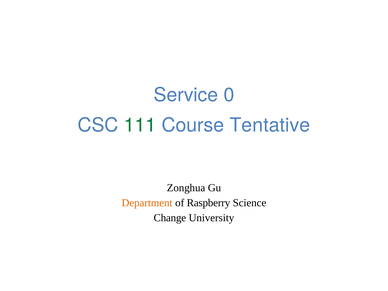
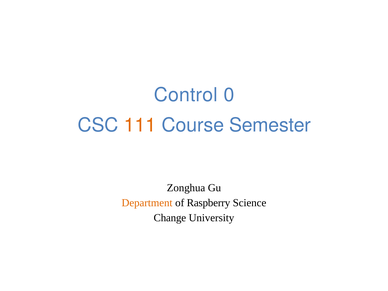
Service: Service -> Control
111 colour: green -> orange
Tentative: Tentative -> Semester
